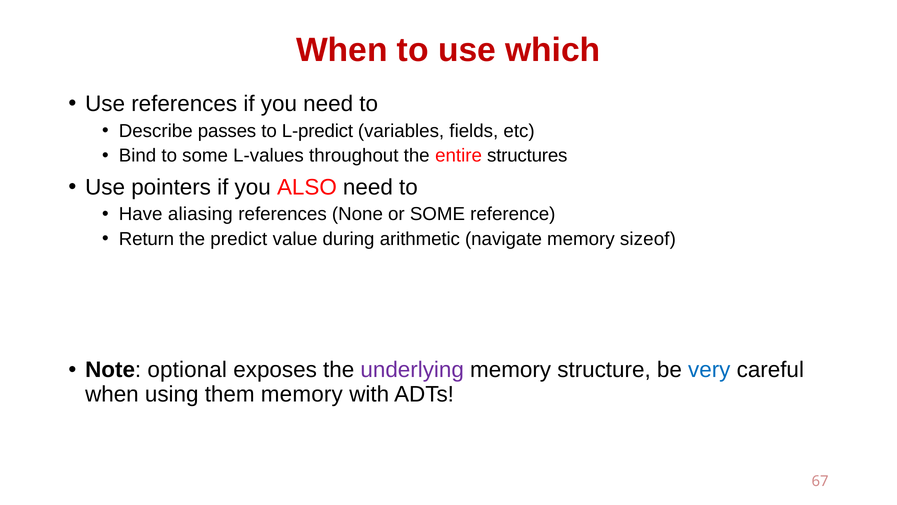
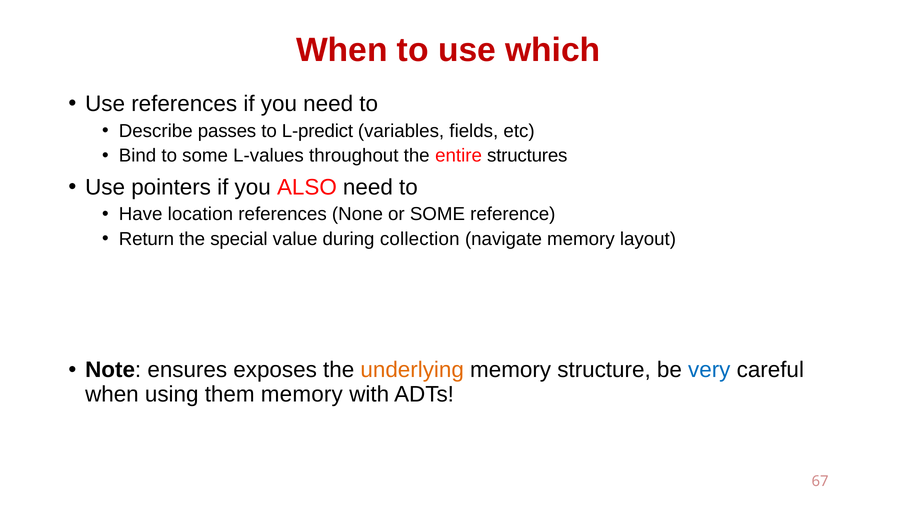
aliasing: aliasing -> location
predict: predict -> special
arithmetic: arithmetic -> collection
sizeof: sizeof -> layout
optional: optional -> ensures
underlying colour: purple -> orange
